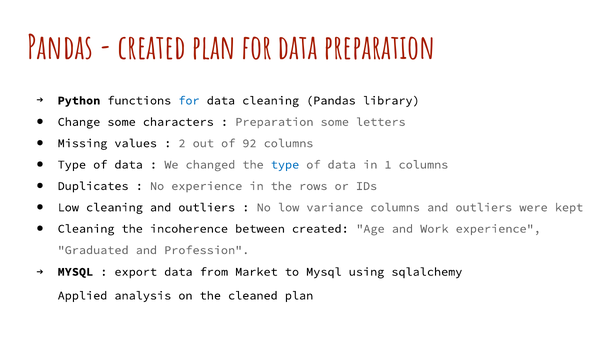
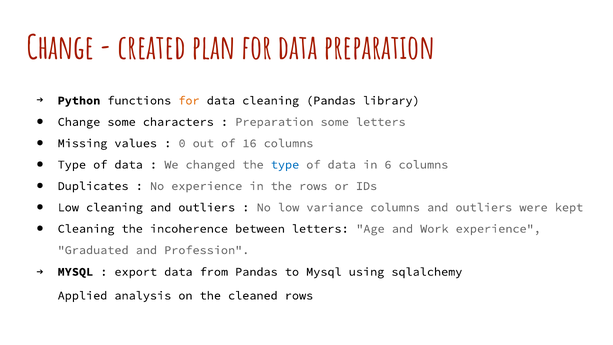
Pandas at (60, 49): Pandas -> Change
for at (189, 100) colour: blue -> orange
2: 2 -> 0
92: 92 -> 16
1: 1 -> 6
between created: created -> letters
from Market: Market -> Pandas
cleaned plan: plan -> rows
